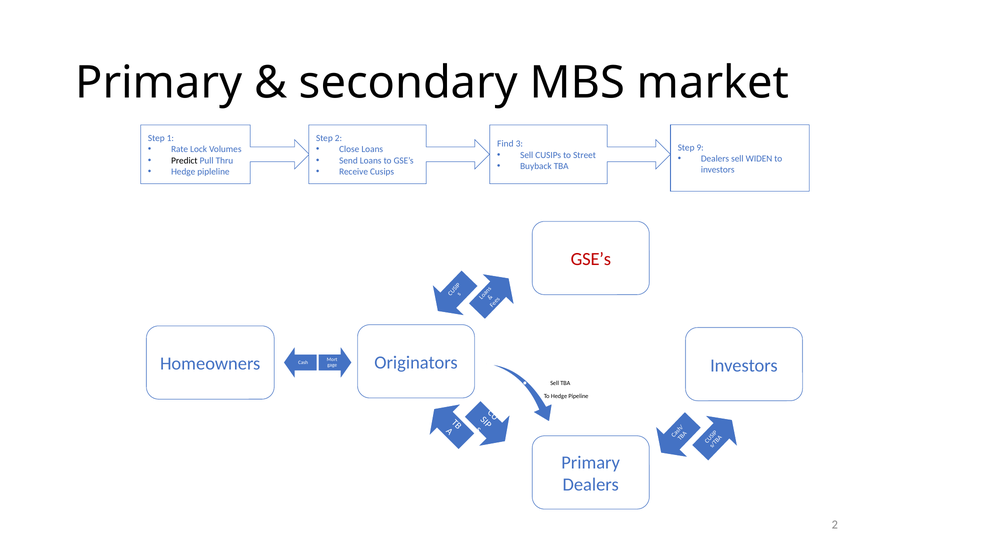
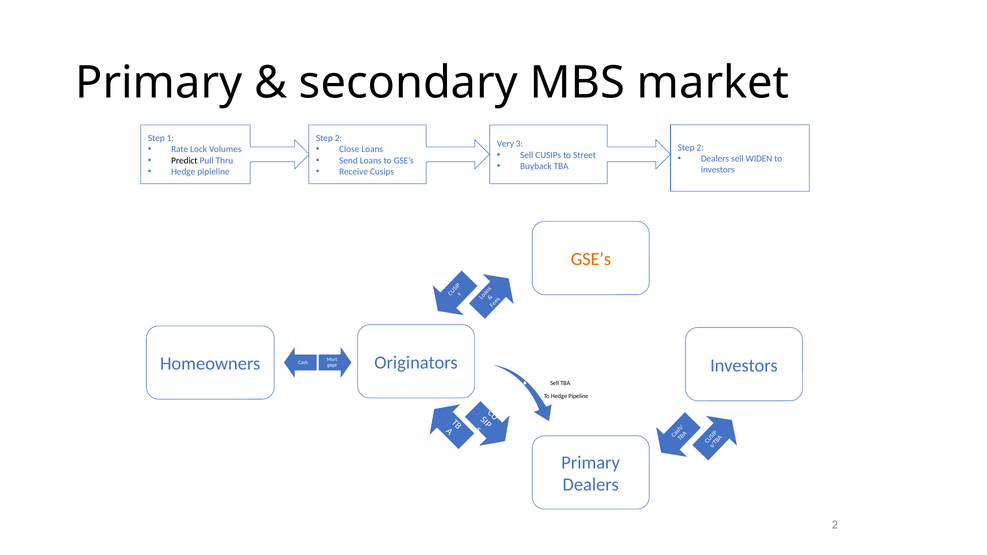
Find: Find -> Very
9 at (700, 148): 9 -> 2
GSE’s at (591, 259) colour: red -> orange
